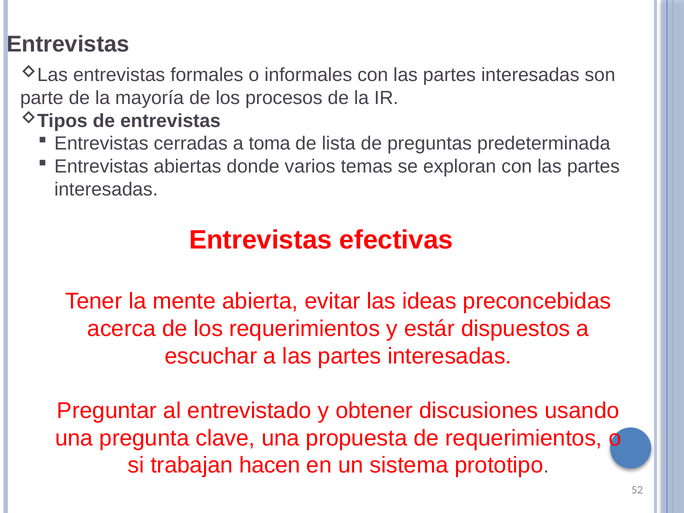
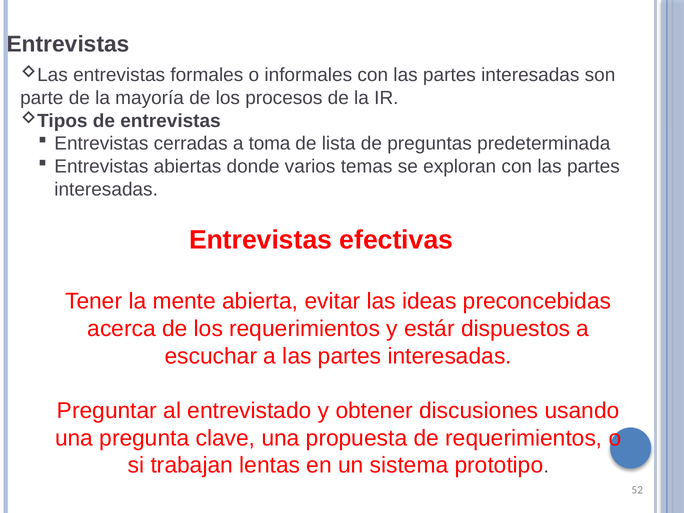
hacen: hacen -> lentas
